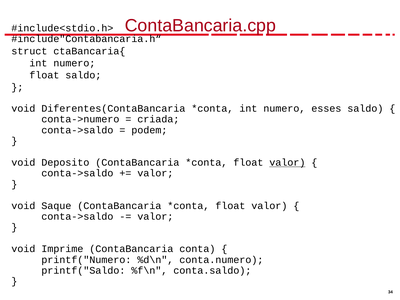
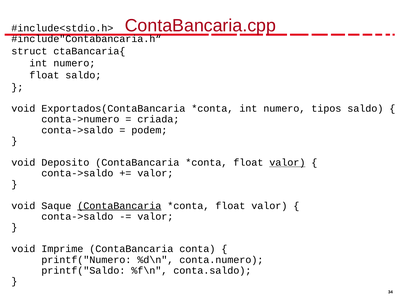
Diferentes(ContaBancaria: Diferentes(ContaBancaria -> Exportados(ContaBancaria
esses: esses -> tipos
ContaBancaria at (119, 206) underline: none -> present
